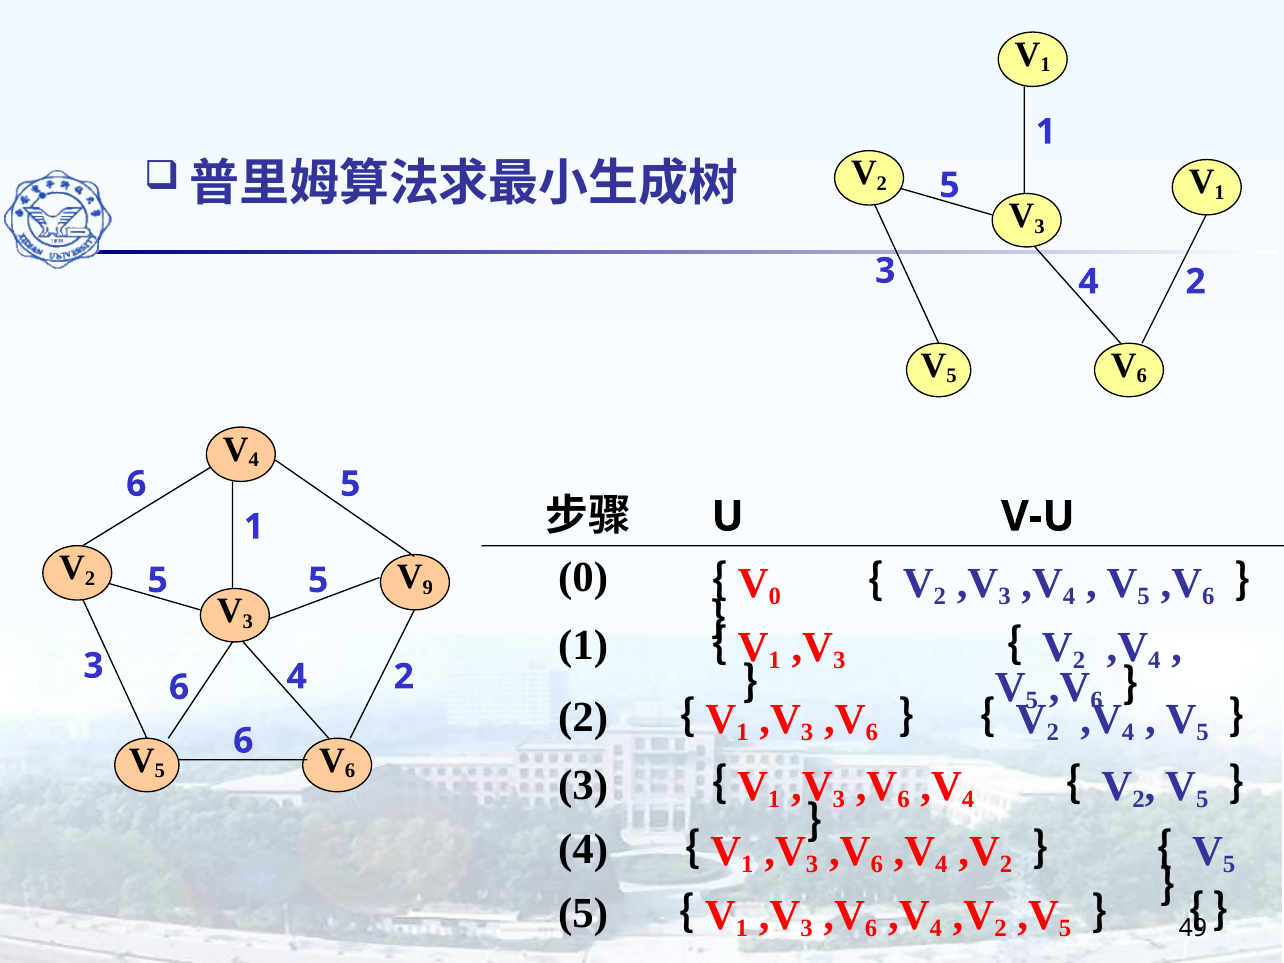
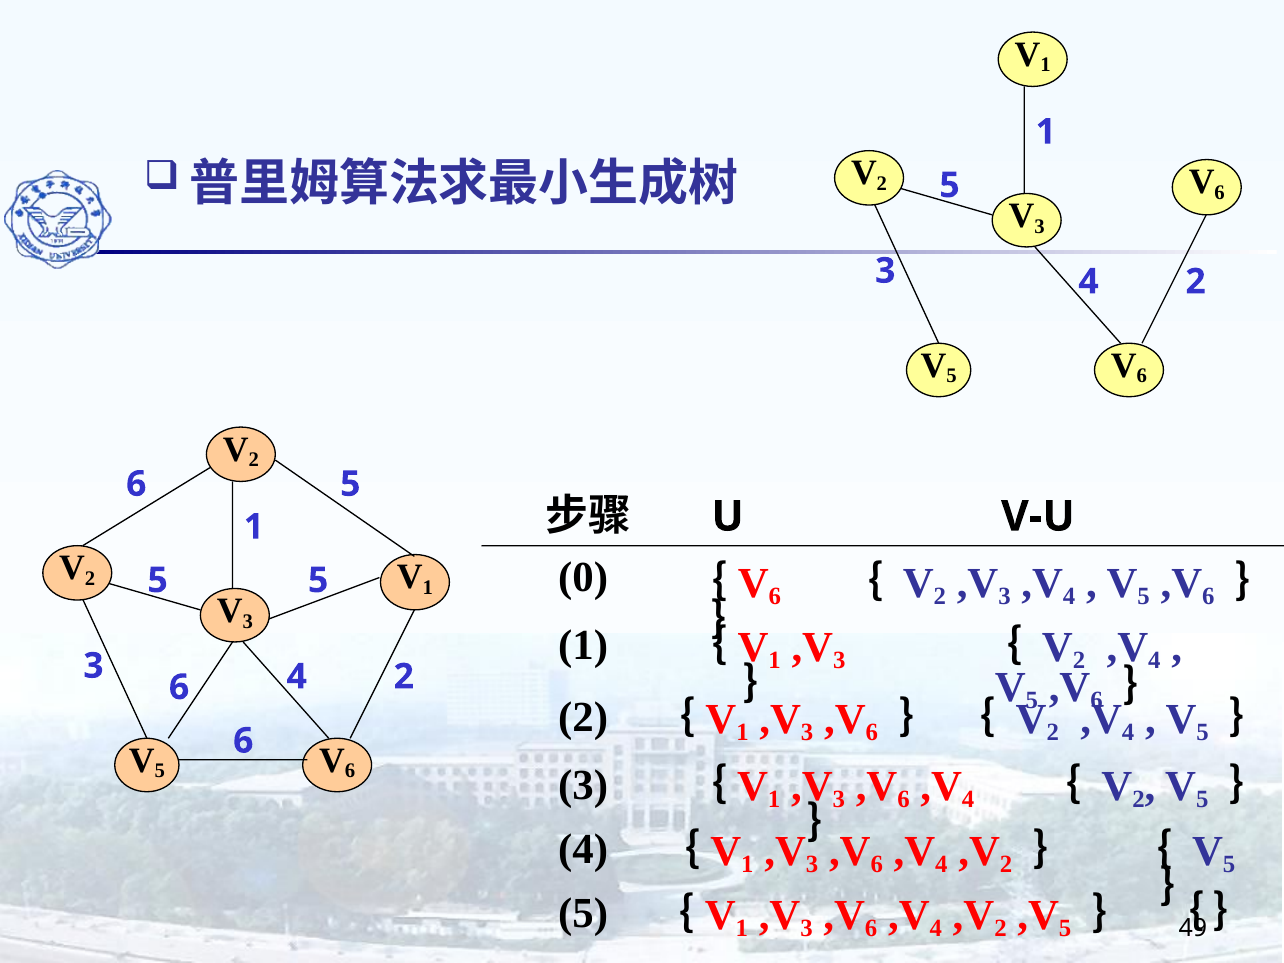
1 at (1220, 193): 1 -> 6
4 at (254, 460): 4 -> 2
9 at (428, 588): 9 -> 1
0 at (775, 596): 0 -> 6
